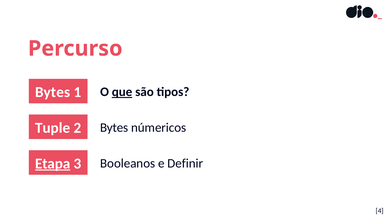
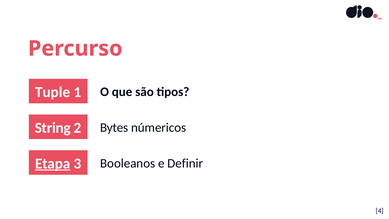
Bytes at (53, 92): Bytes -> Tuple
que underline: present -> none
Tuple: Tuple -> String
